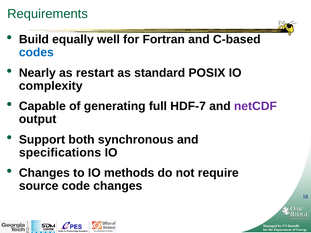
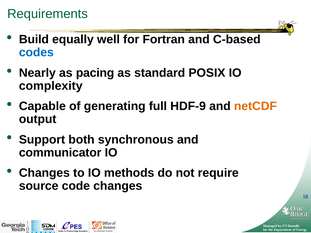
restart: restart -> pacing
HDF-7: HDF-7 -> HDF-9
netCDF colour: purple -> orange
specifications: specifications -> communicator
